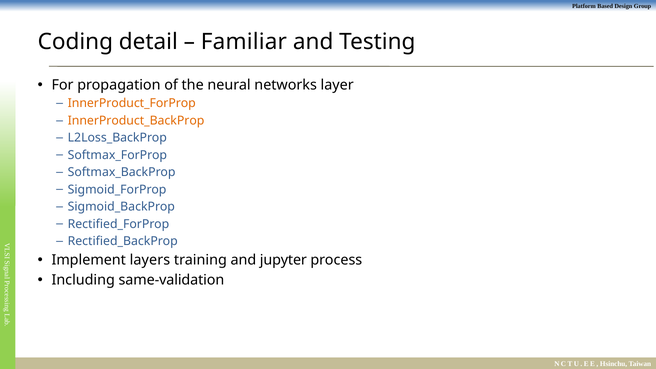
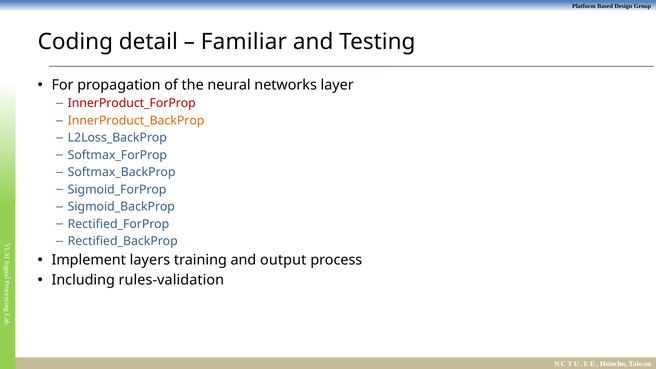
InnerProduct_ForProp colour: orange -> red
jupyter: jupyter -> output
same-validation: same-validation -> rules-validation
